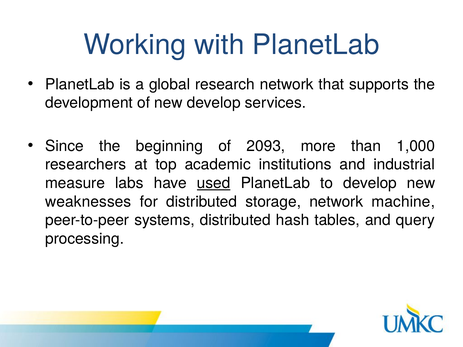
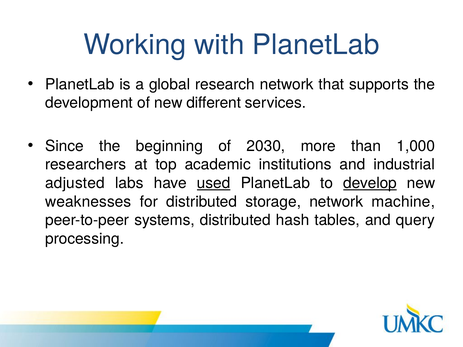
new develop: develop -> different
2093: 2093 -> 2030
measure: measure -> adjusted
develop at (370, 183) underline: none -> present
